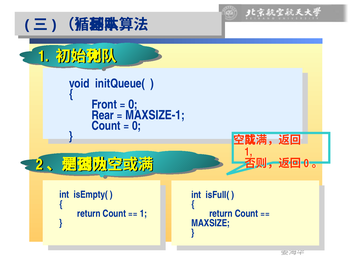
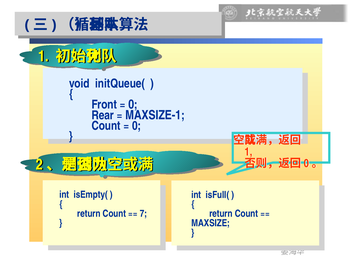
1 at (144, 213): 1 -> 7
